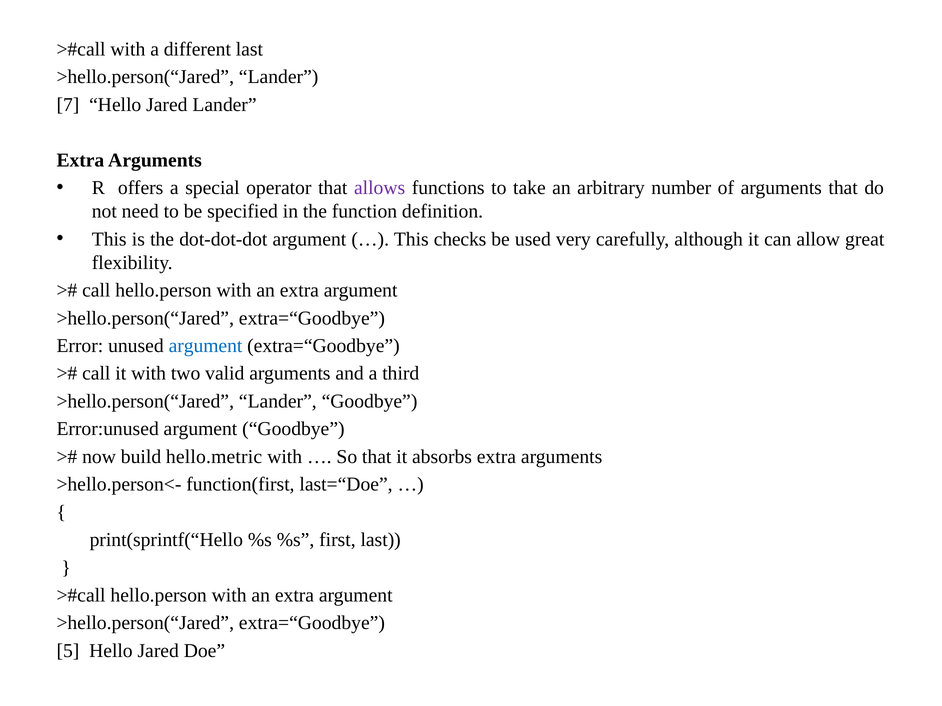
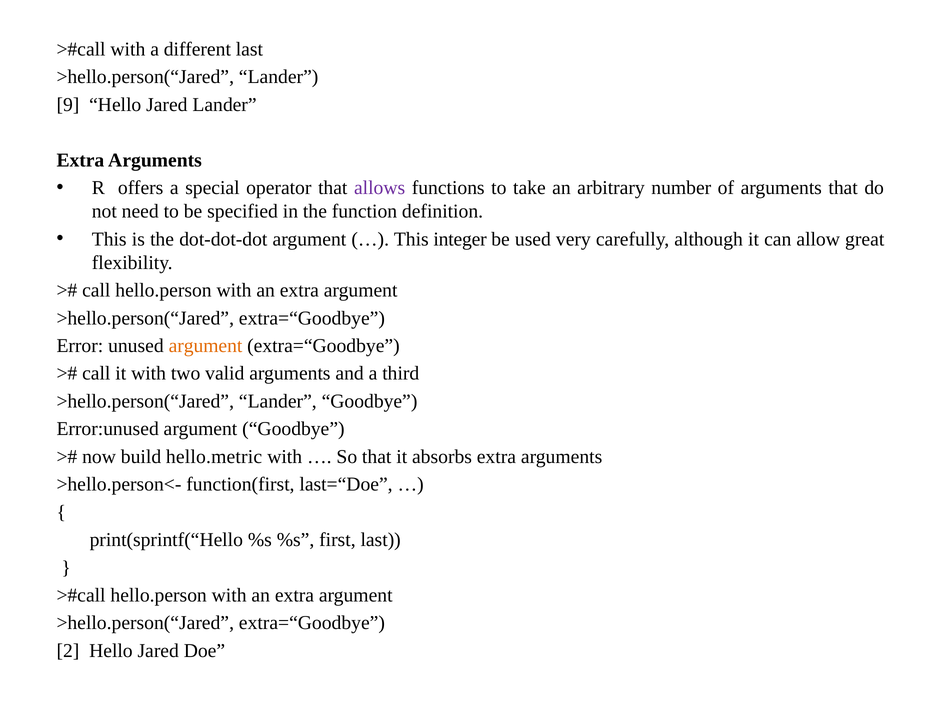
7: 7 -> 9
checks: checks -> integer
argument at (205, 346) colour: blue -> orange
5: 5 -> 2
